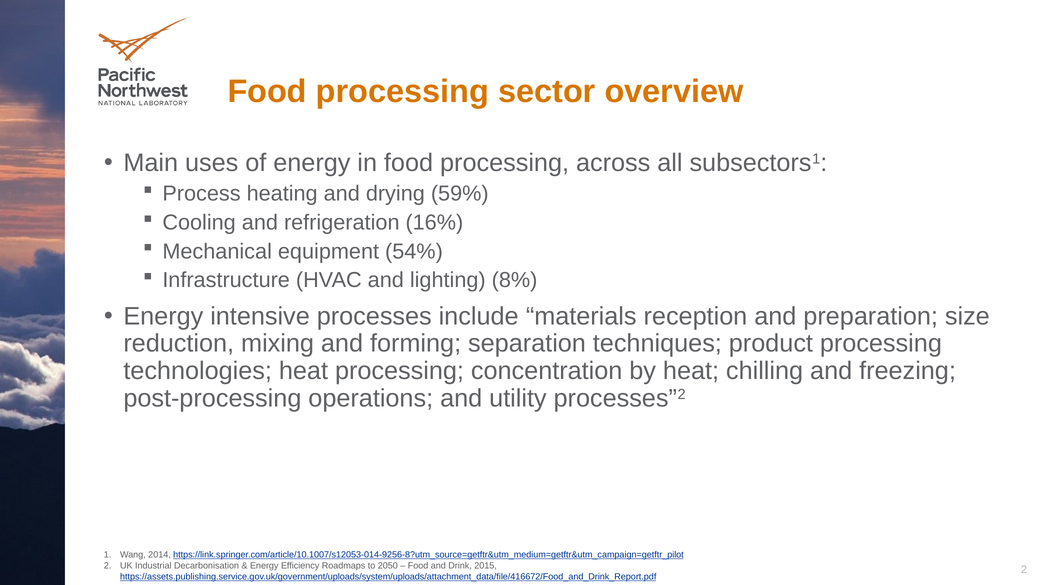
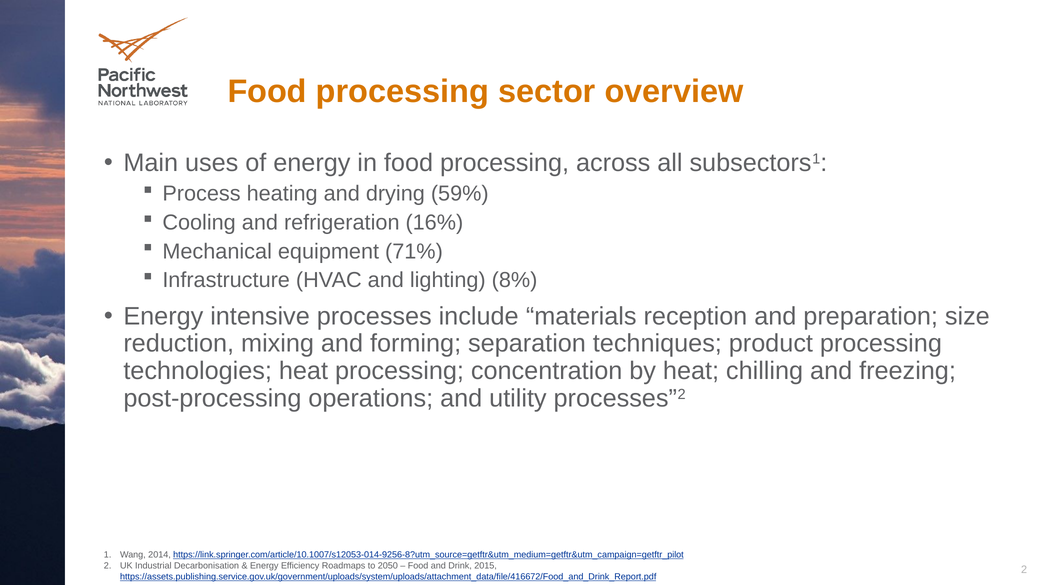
54%: 54% -> 71%
